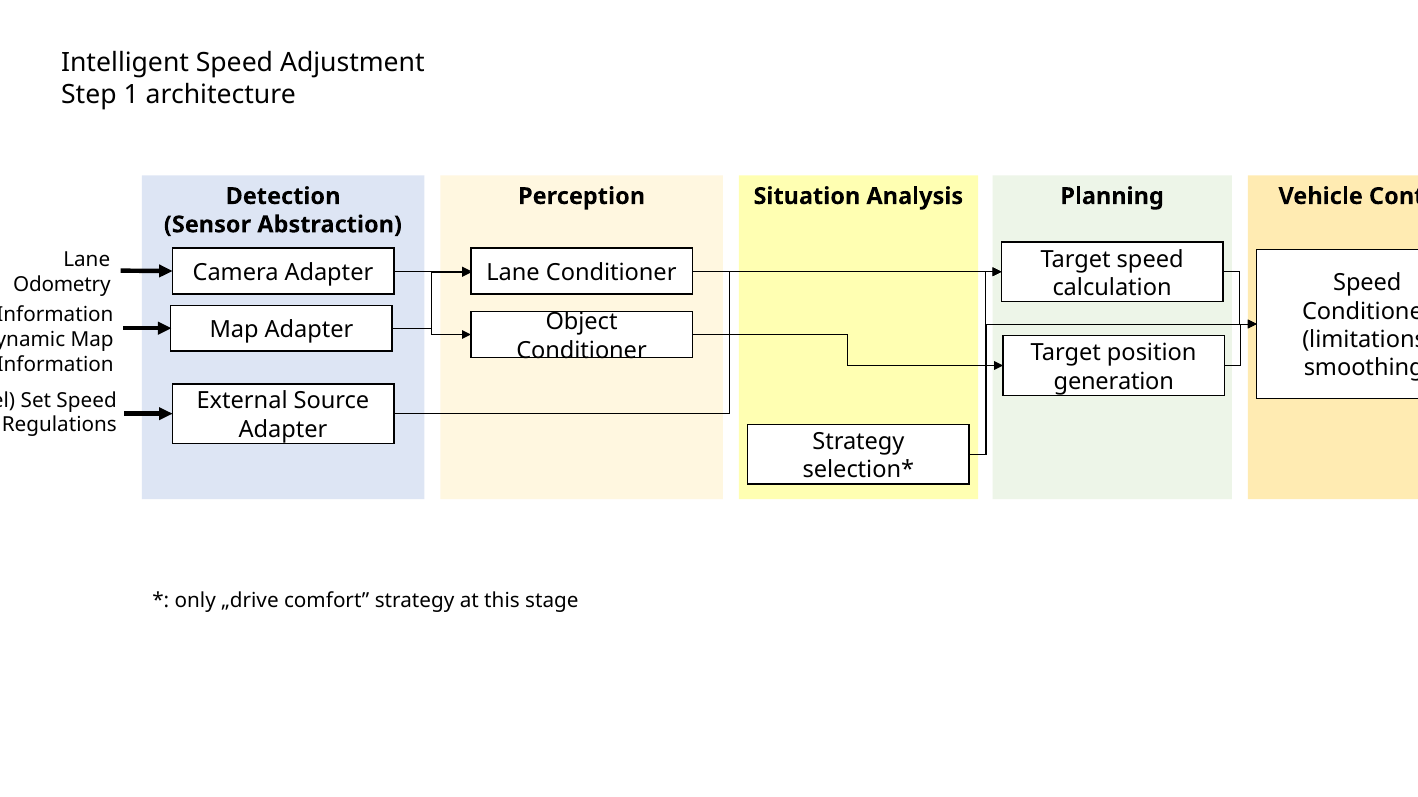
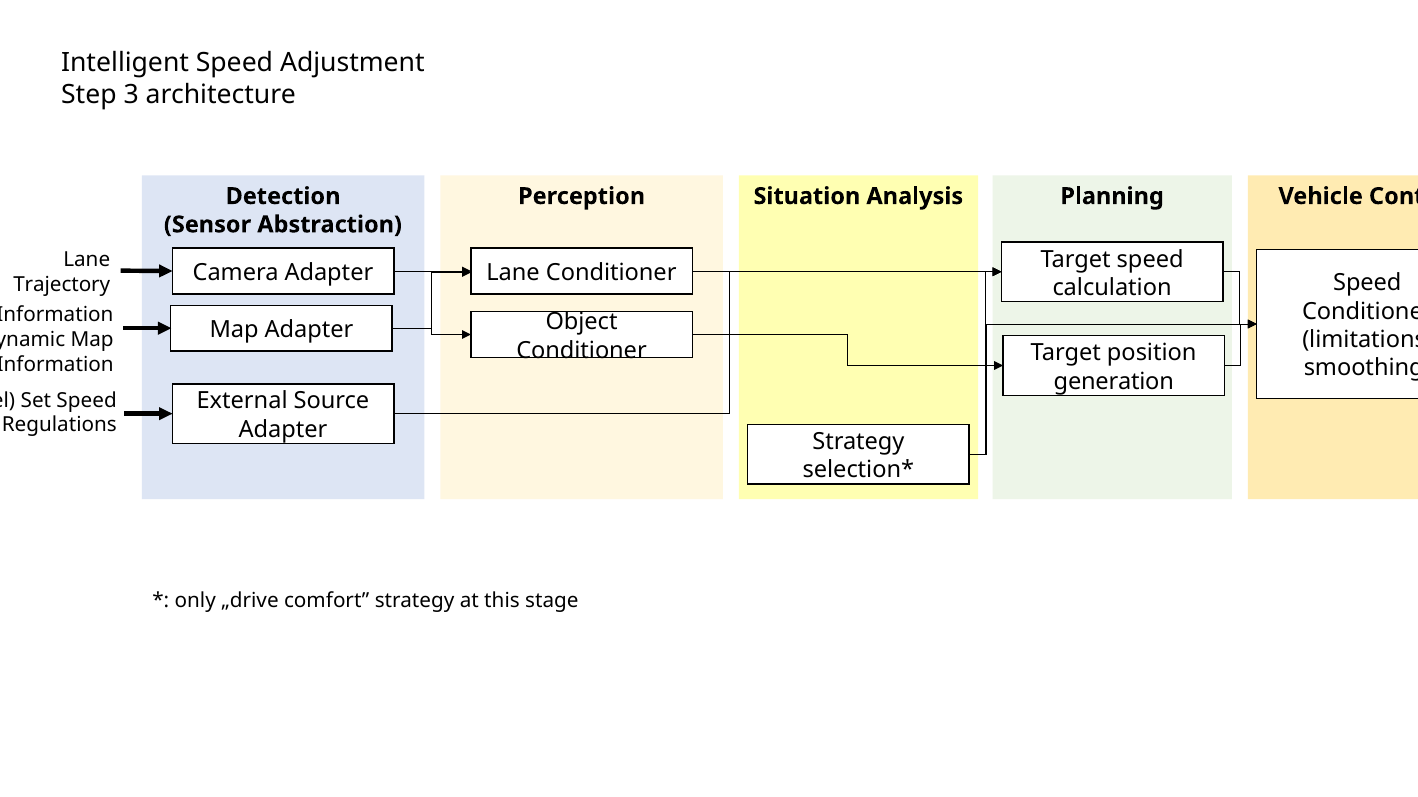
1: 1 -> 3
Odometry: Odometry -> Trajectory
